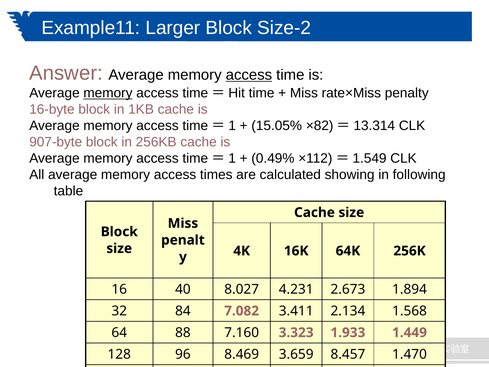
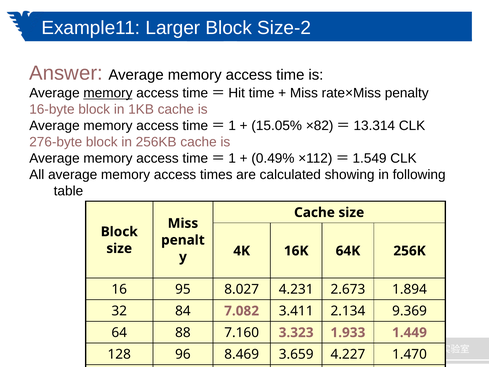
access at (249, 75) underline: present -> none
907-byte: 907-byte -> 276-byte
40: 40 -> 95
1.568: 1.568 -> 9.369
8.457: 8.457 -> 4.227
